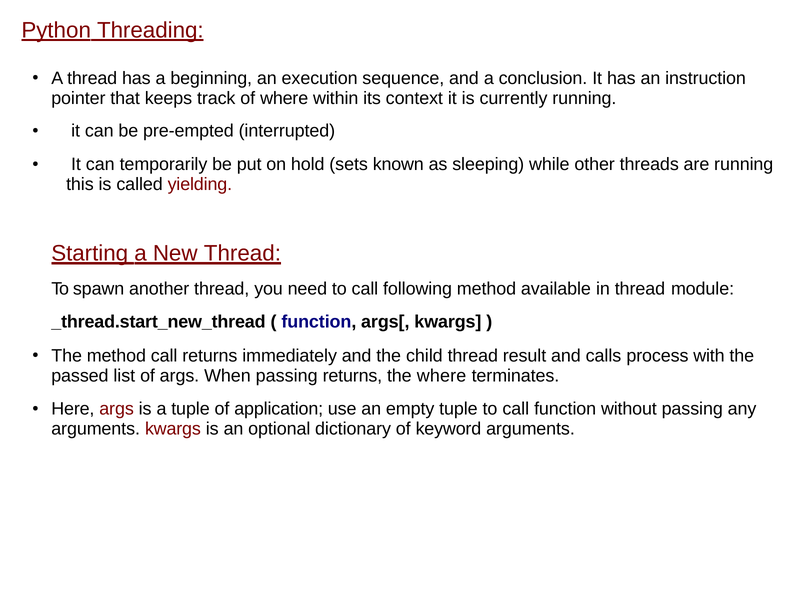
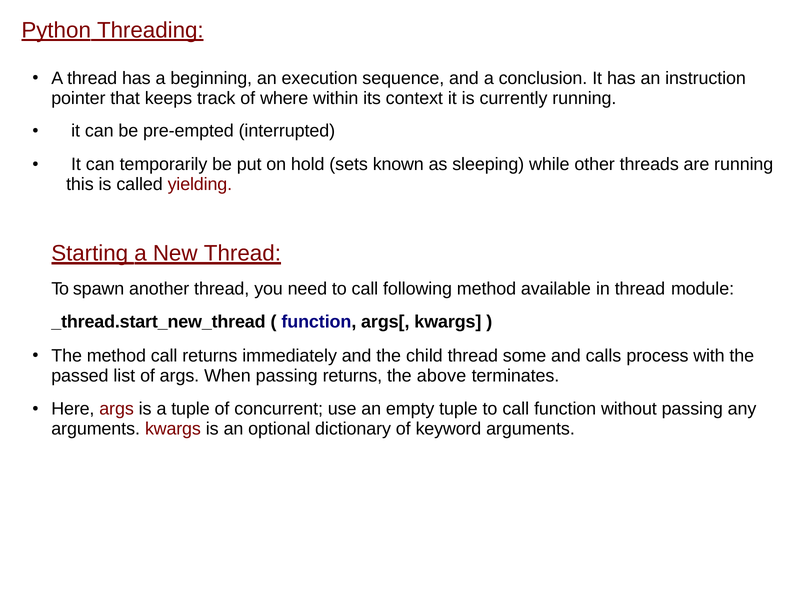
result: result -> some
the where: where -> above
application: application -> concurrent
